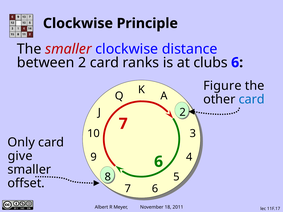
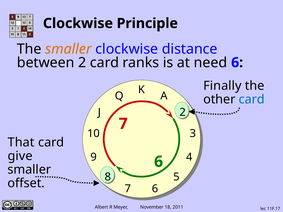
smaller at (68, 49) colour: red -> orange
clubs: clubs -> need
Figure: Figure -> Finally
Only: Only -> That
